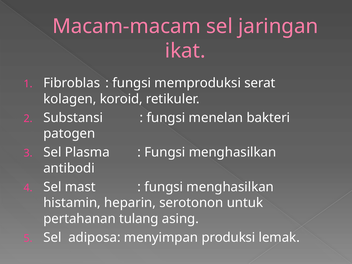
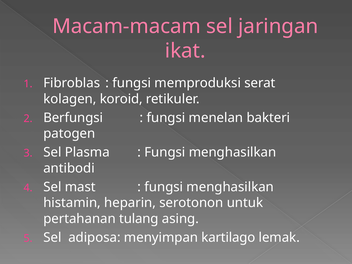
Substansi: Substansi -> Berfungsi
produksi: produksi -> kartilago
